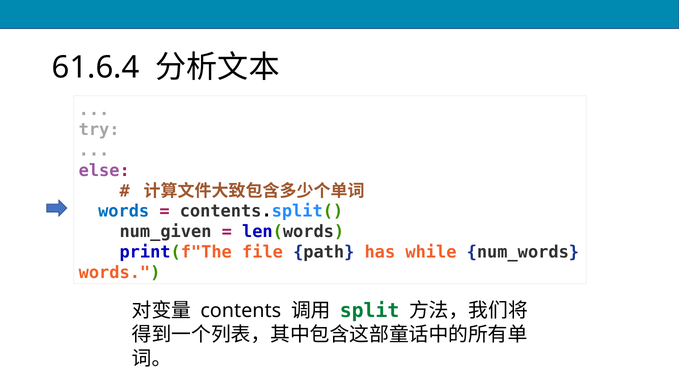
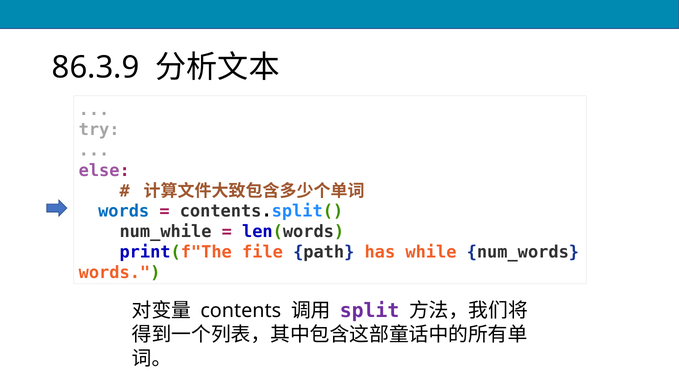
61.6.4: 61.6.4 -> 86.3.9
num_given: num_given -> num_while
split colour: green -> purple
